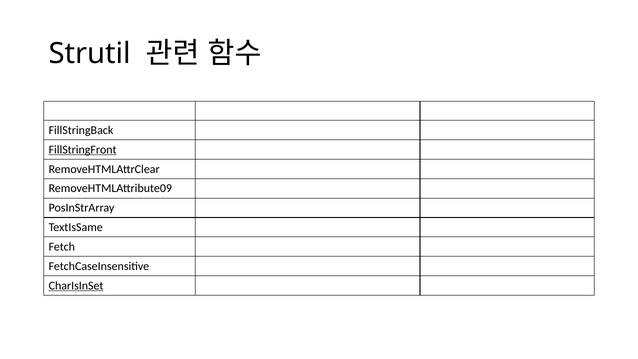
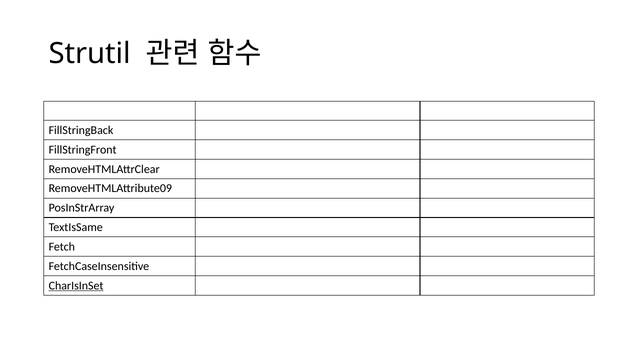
FillStringFront underline: present -> none
